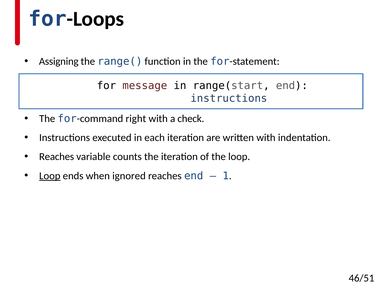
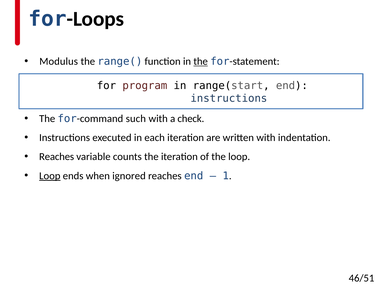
Assigning: Assigning -> Modulus
the at (201, 62) underline: none -> present
message: message -> program
right: right -> such
